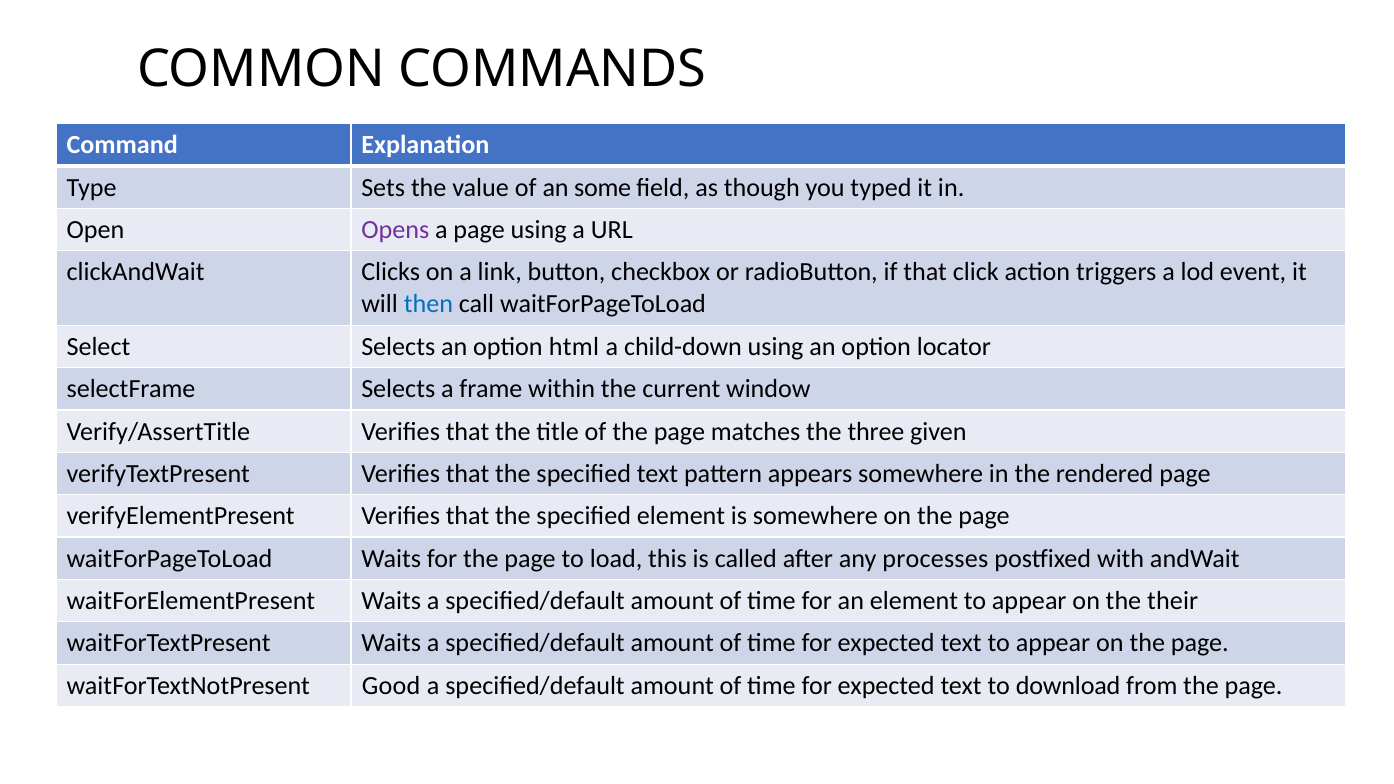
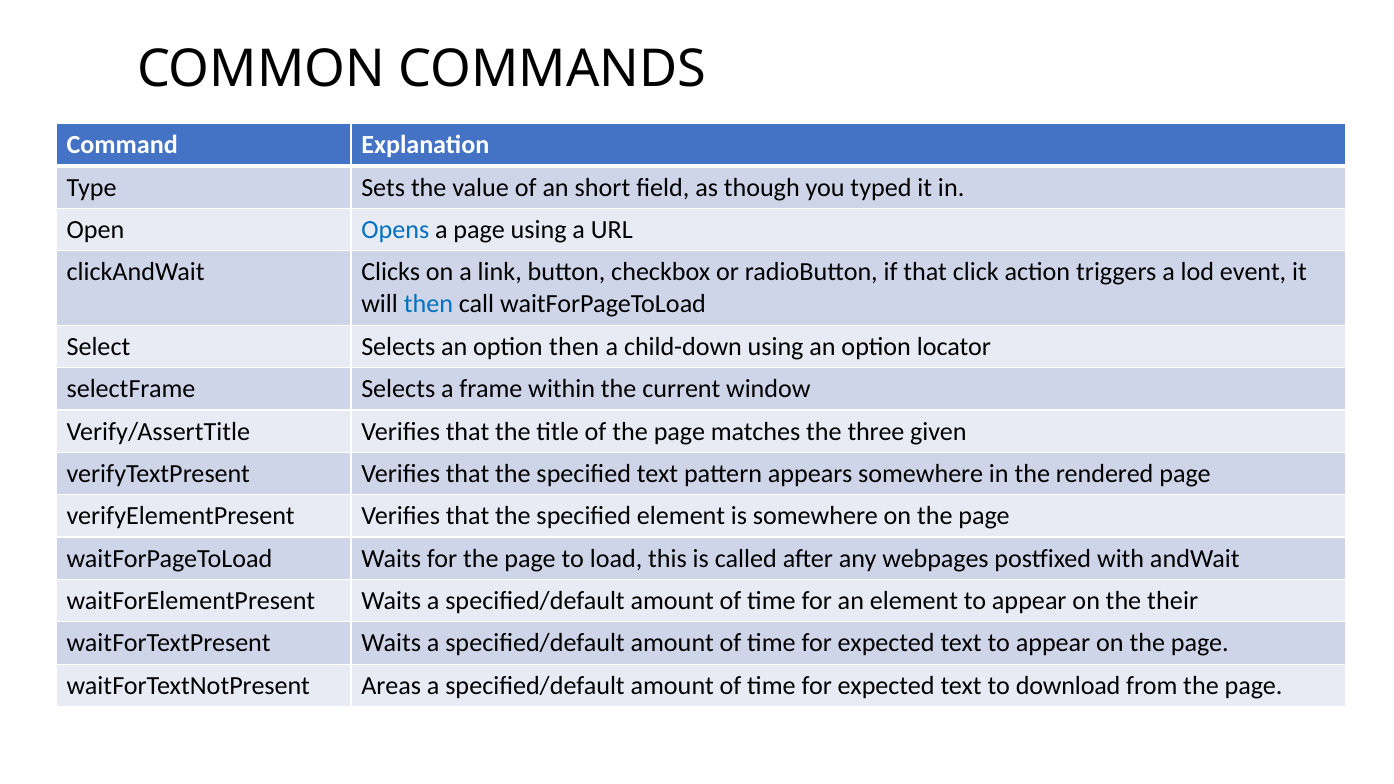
some: some -> short
Opens colour: purple -> blue
option html: html -> then
processes: processes -> webpages
Good: Good -> Areas
